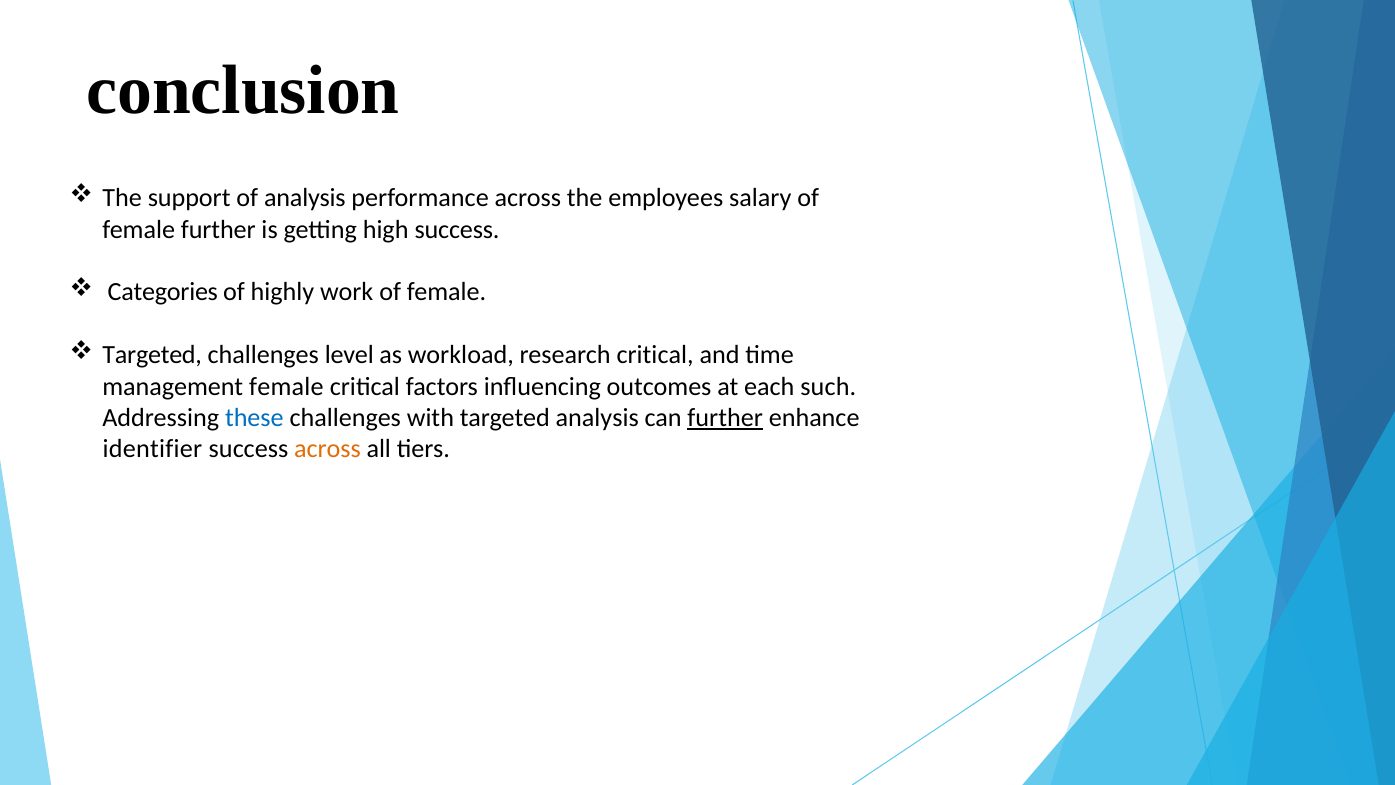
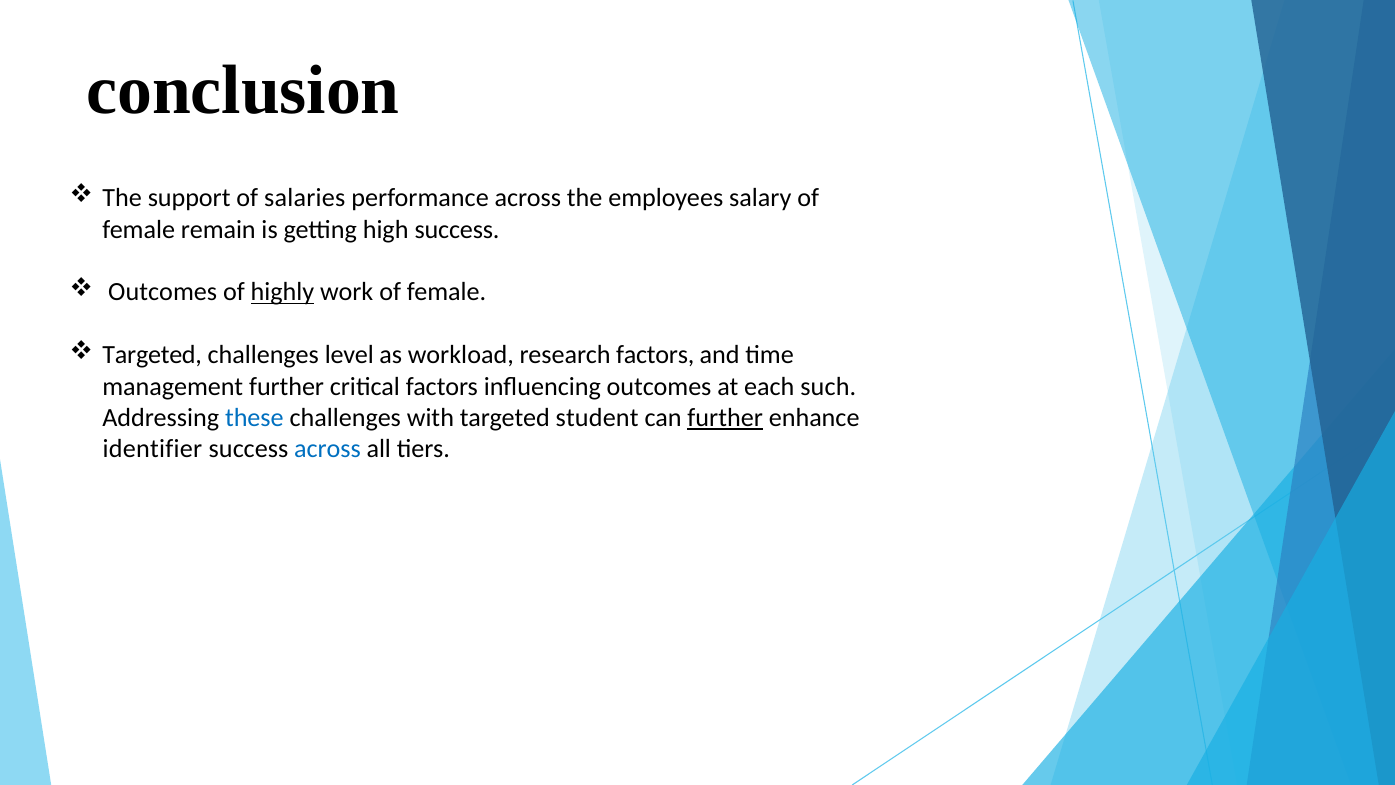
of analysis: analysis -> salaries
female further: further -> remain
Categories at (163, 292): Categories -> Outcomes
highly underline: none -> present
research critical: critical -> factors
management female: female -> further
targeted analysis: analysis -> student
across at (328, 449) colour: orange -> blue
